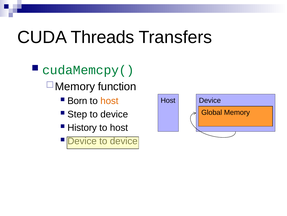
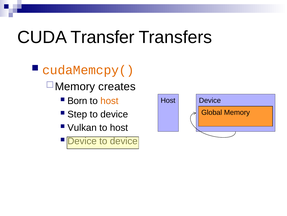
Threads: Threads -> Transfer
cudaMemcpy( colour: green -> orange
function: function -> creates
History: History -> Vulkan
